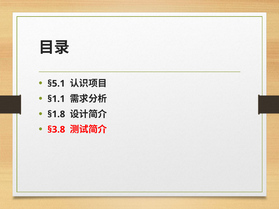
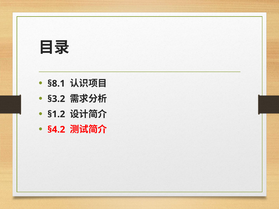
§5.1: §5.1 -> §8.1
§1.1: §1.1 -> §3.2
§1.8: §1.8 -> §1.2
§3.8: §3.8 -> §4.2
